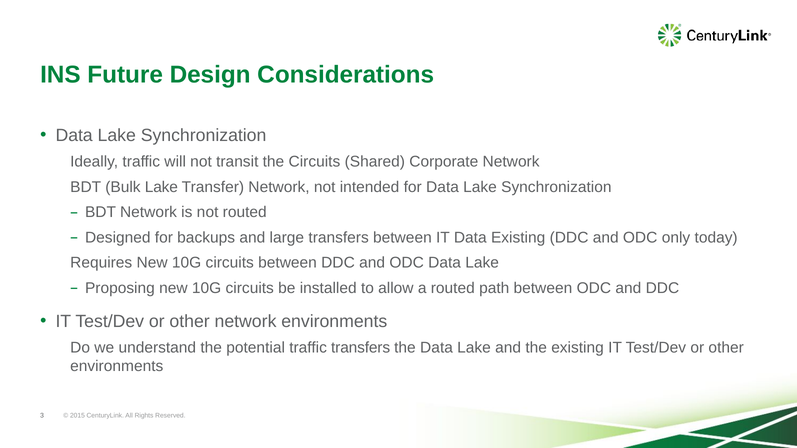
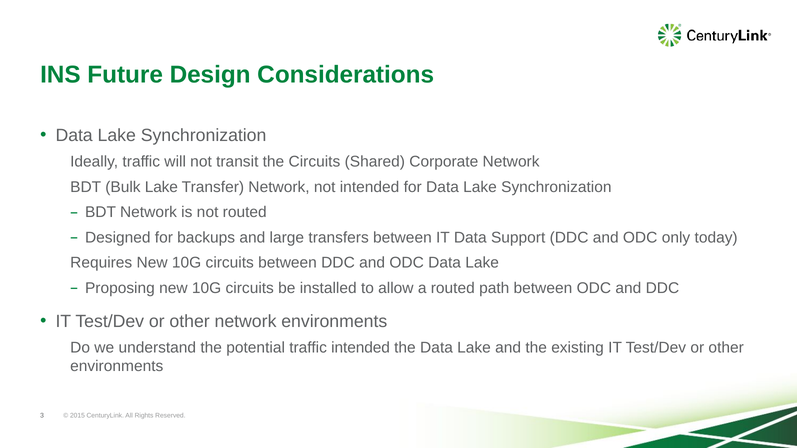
Data Existing: Existing -> Support
traffic transfers: transfers -> intended
